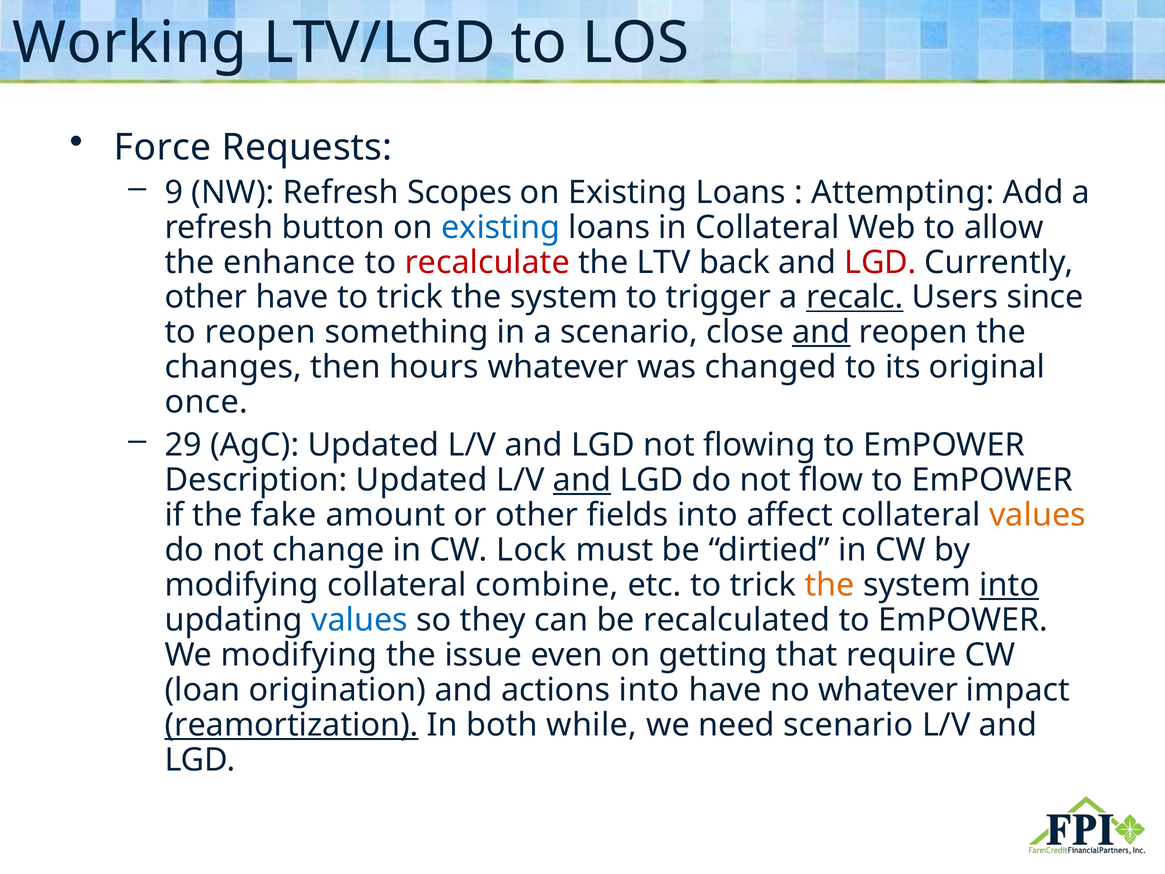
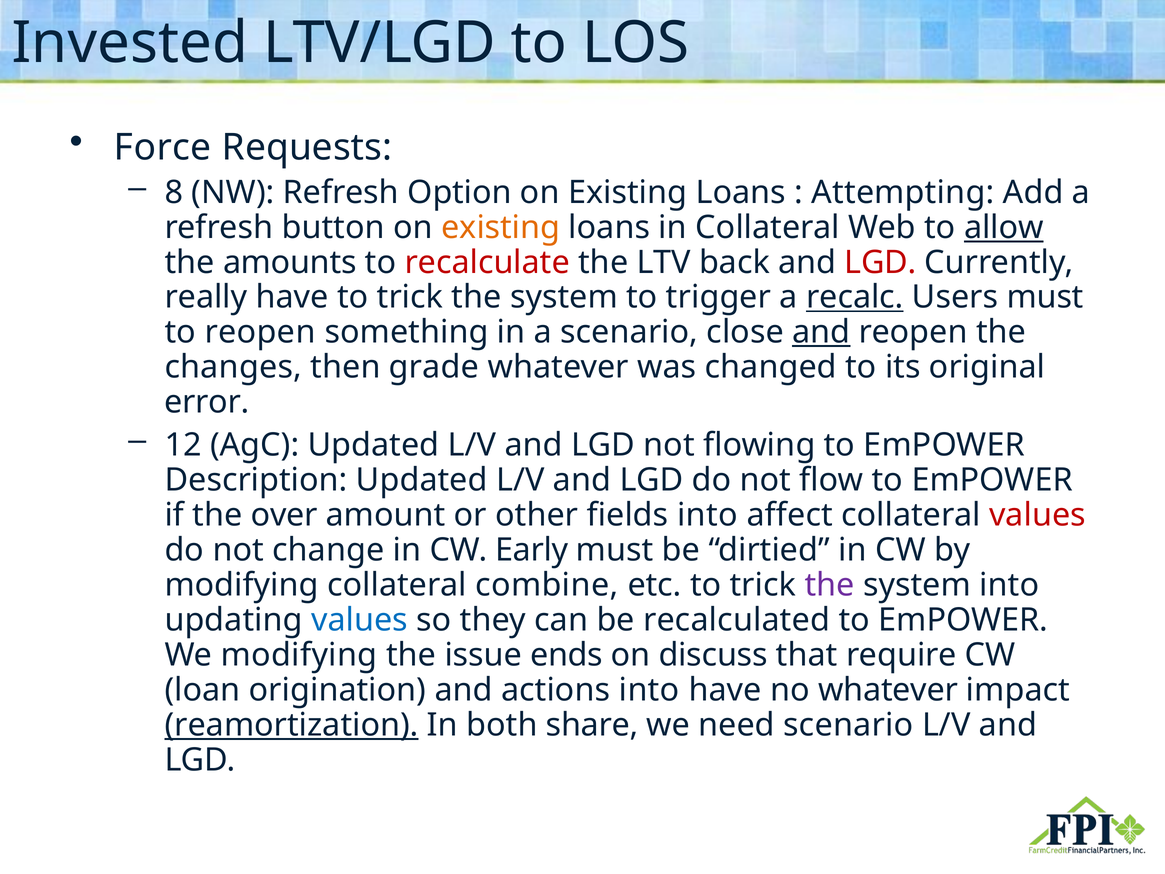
Working: Working -> Invested
9: 9 -> 8
Scopes: Scopes -> Option
existing at (501, 227) colour: blue -> orange
allow underline: none -> present
enhance: enhance -> amounts
other at (206, 297): other -> really
Users since: since -> must
hours: hours -> grade
once: once -> error
29: 29 -> 12
and at (582, 480) underline: present -> none
fake: fake -> over
values at (1037, 515) colour: orange -> red
Lock: Lock -> Early
the at (830, 585) colour: orange -> purple
into at (1009, 585) underline: present -> none
even: even -> ends
getting: getting -> discuss
while: while -> share
